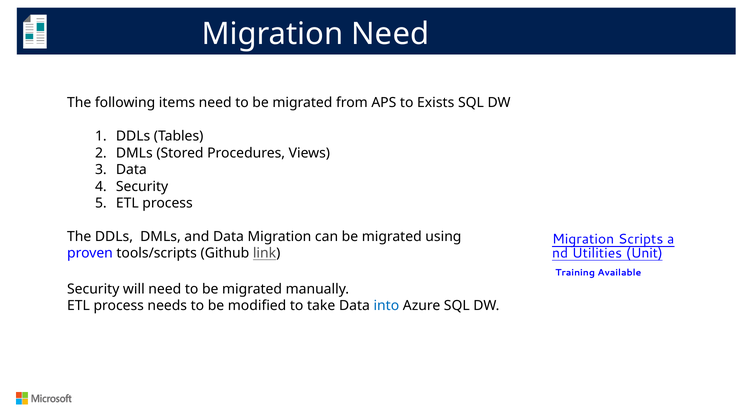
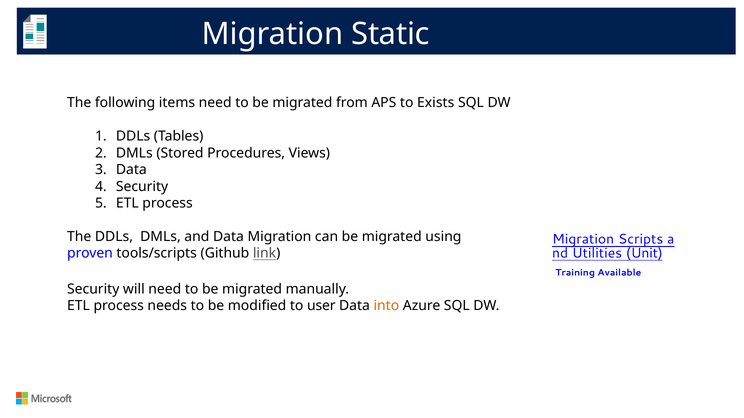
Migration Need: Need -> Static
take: take -> user
into colour: blue -> orange
